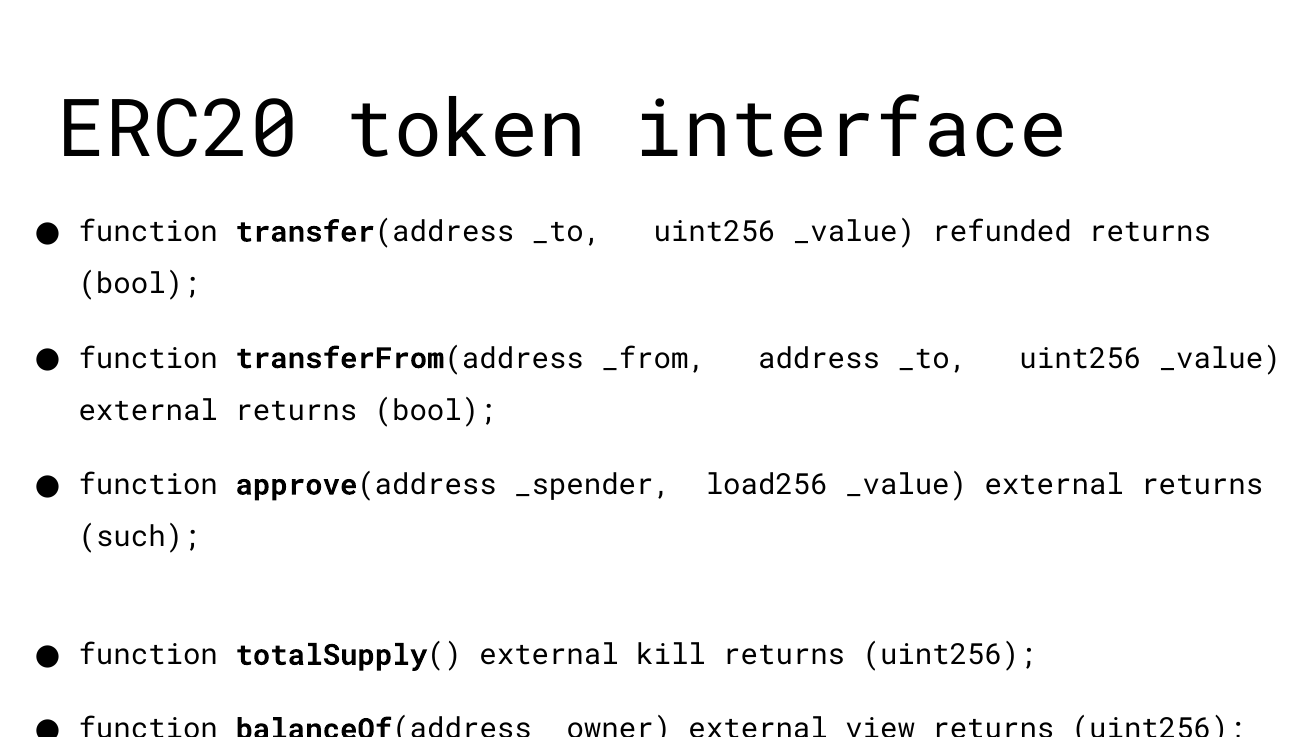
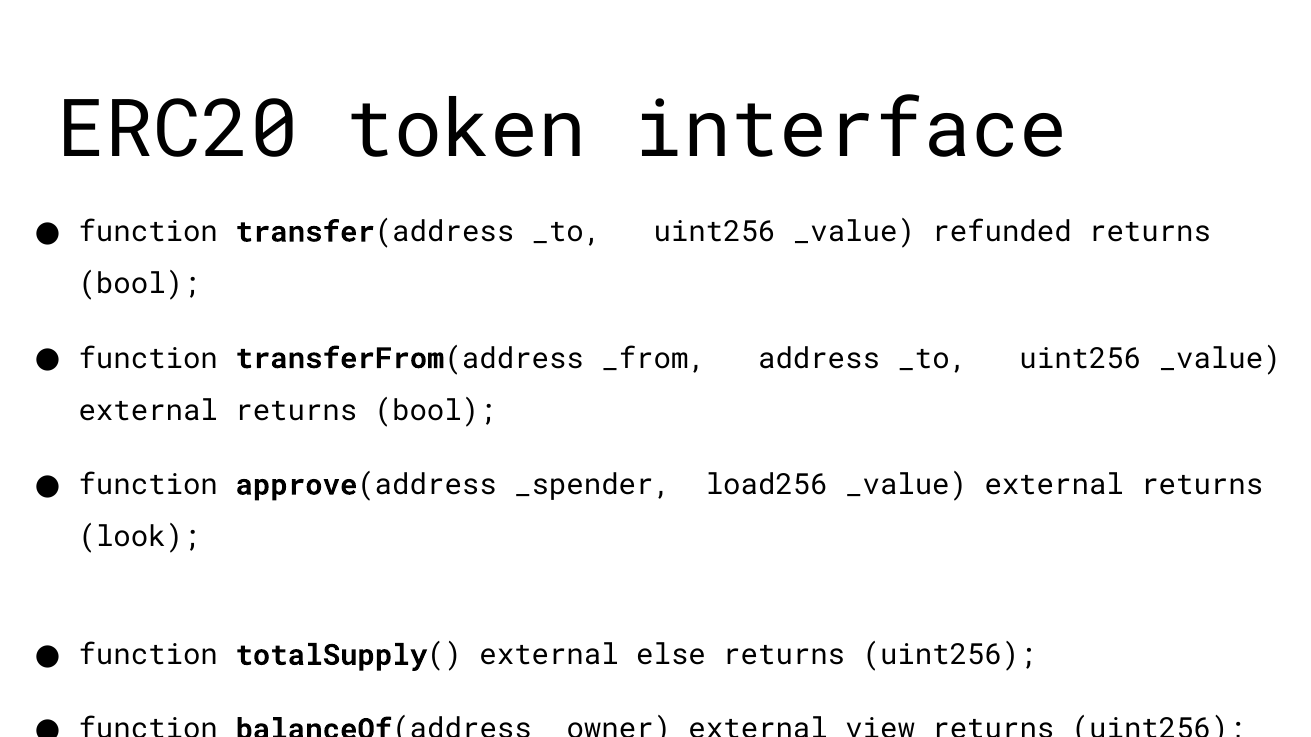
such: such -> look
kill: kill -> else
